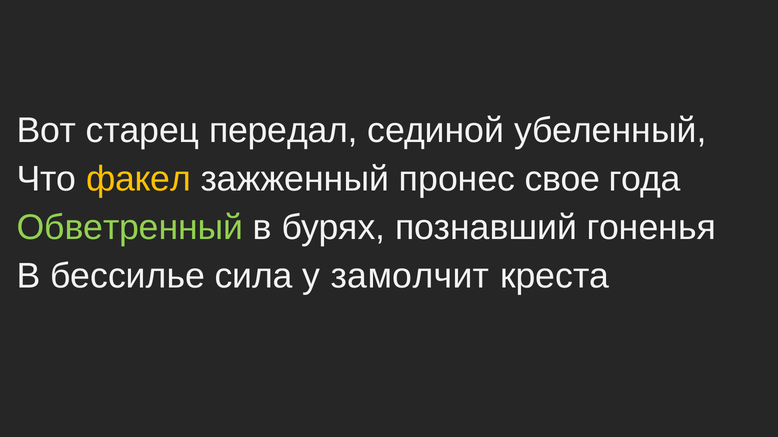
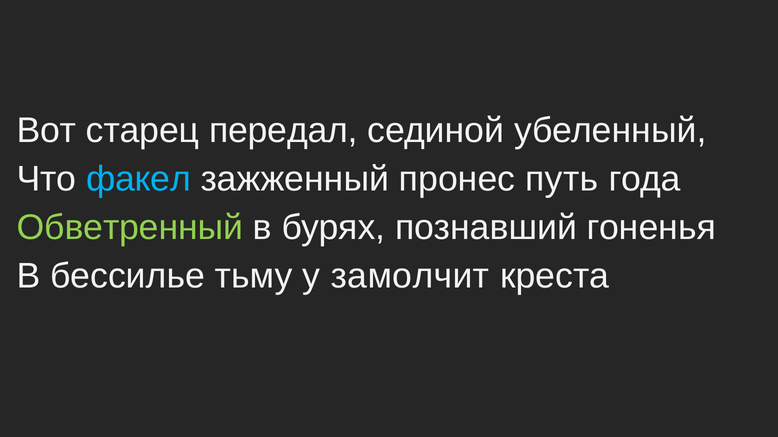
факел colour: yellow -> light blue
свое: свое -> путь
сила: сила -> тьму
